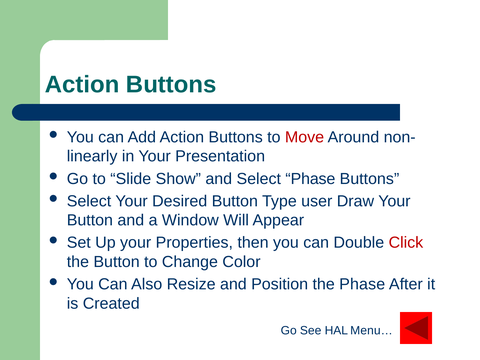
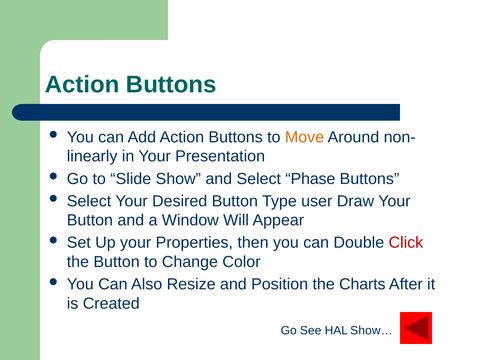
Move colour: red -> orange
the Phase: Phase -> Charts
Menu…: Menu… -> Show…
